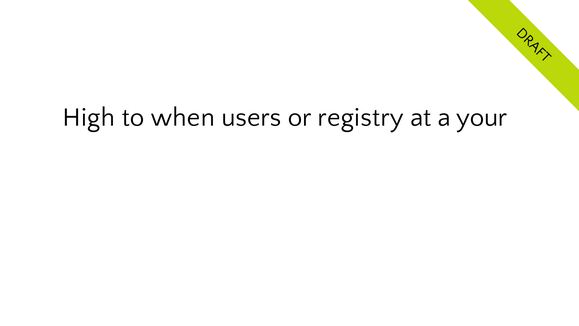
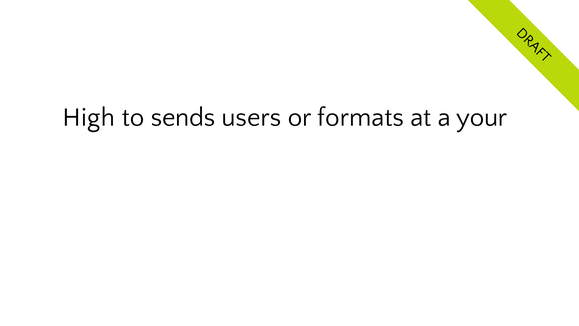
when: when -> sends
registry: registry -> formats
